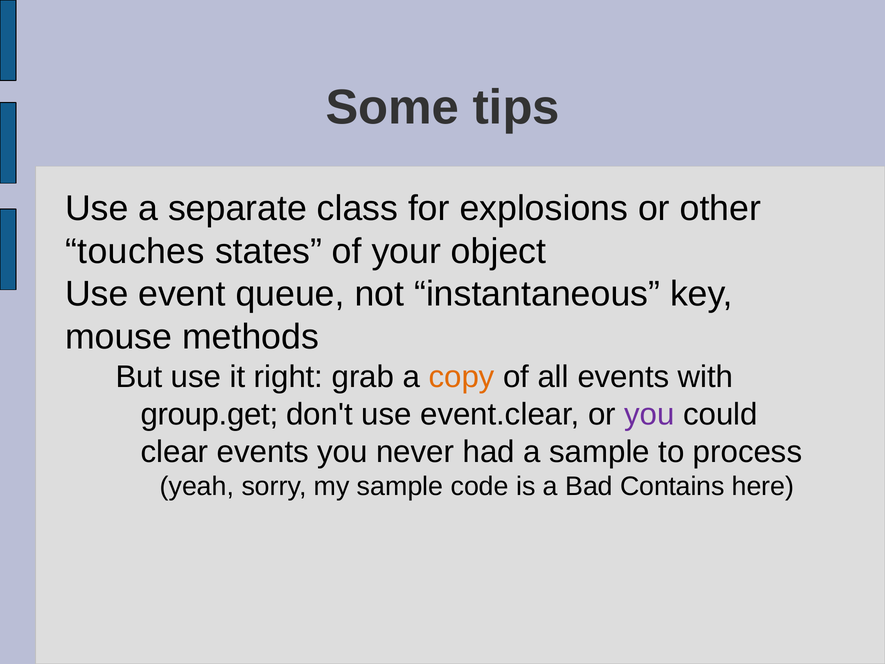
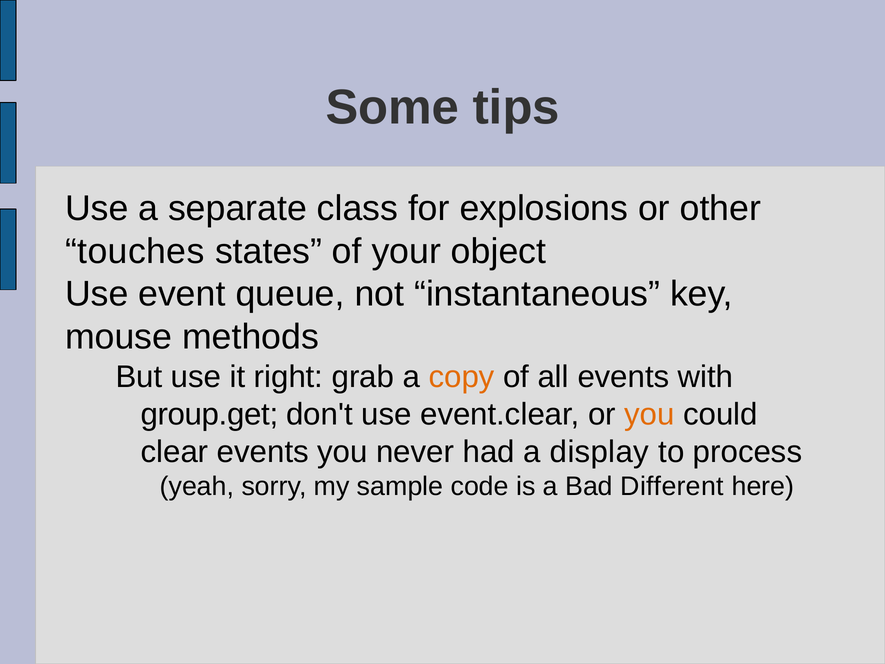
you at (650, 414) colour: purple -> orange
a sample: sample -> display
Contains: Contains -> Different
